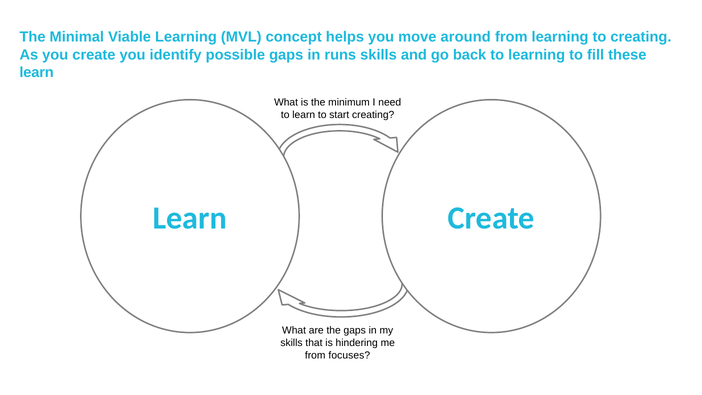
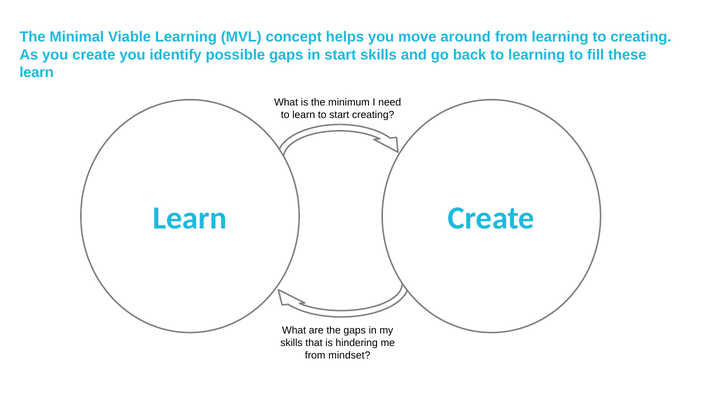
in runs: runs -> start
focuses: focuses -> mindset
